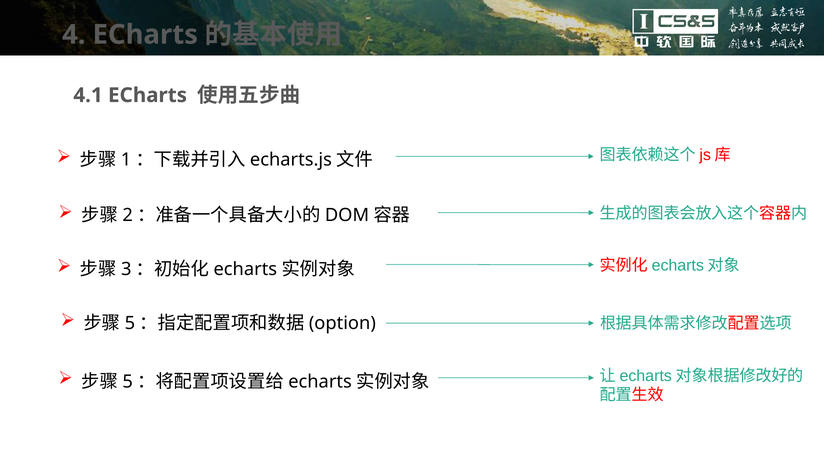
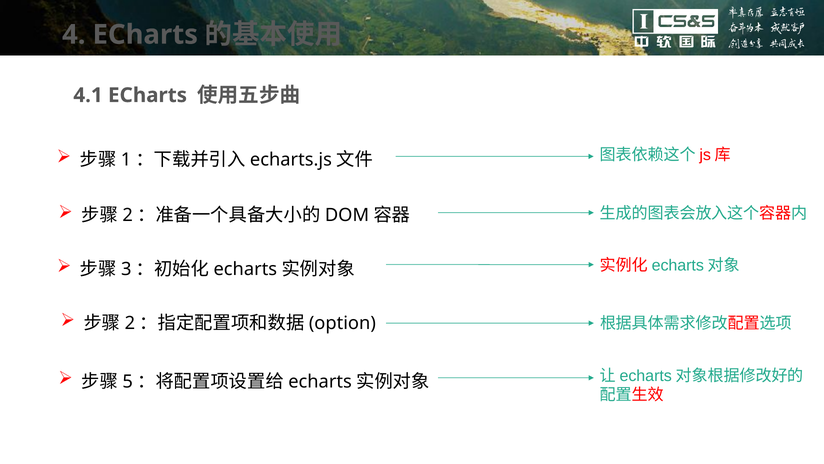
5 at (130, 323): 5 -> 2
